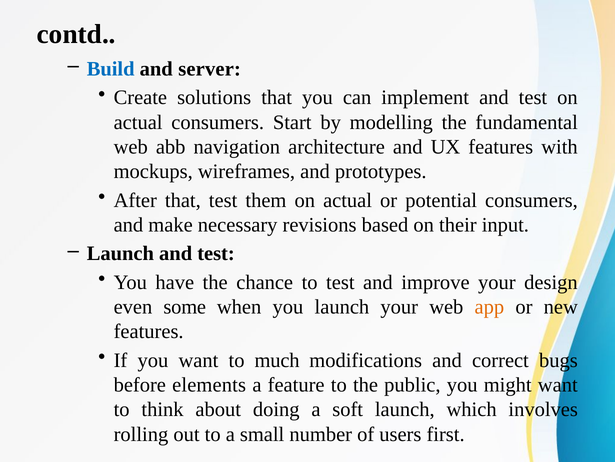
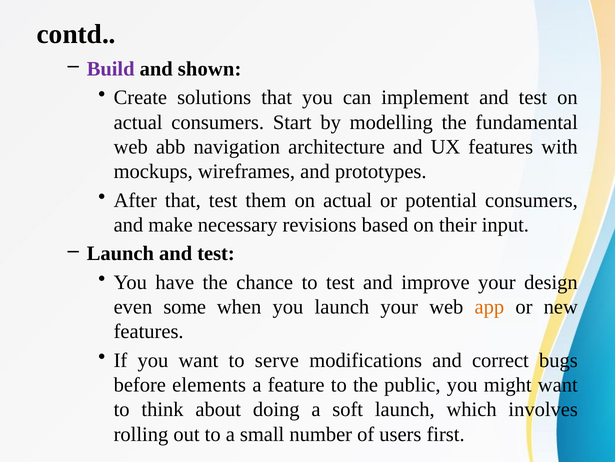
Build colour: blue -> purple
server: server -> shown
much: much -> serve
